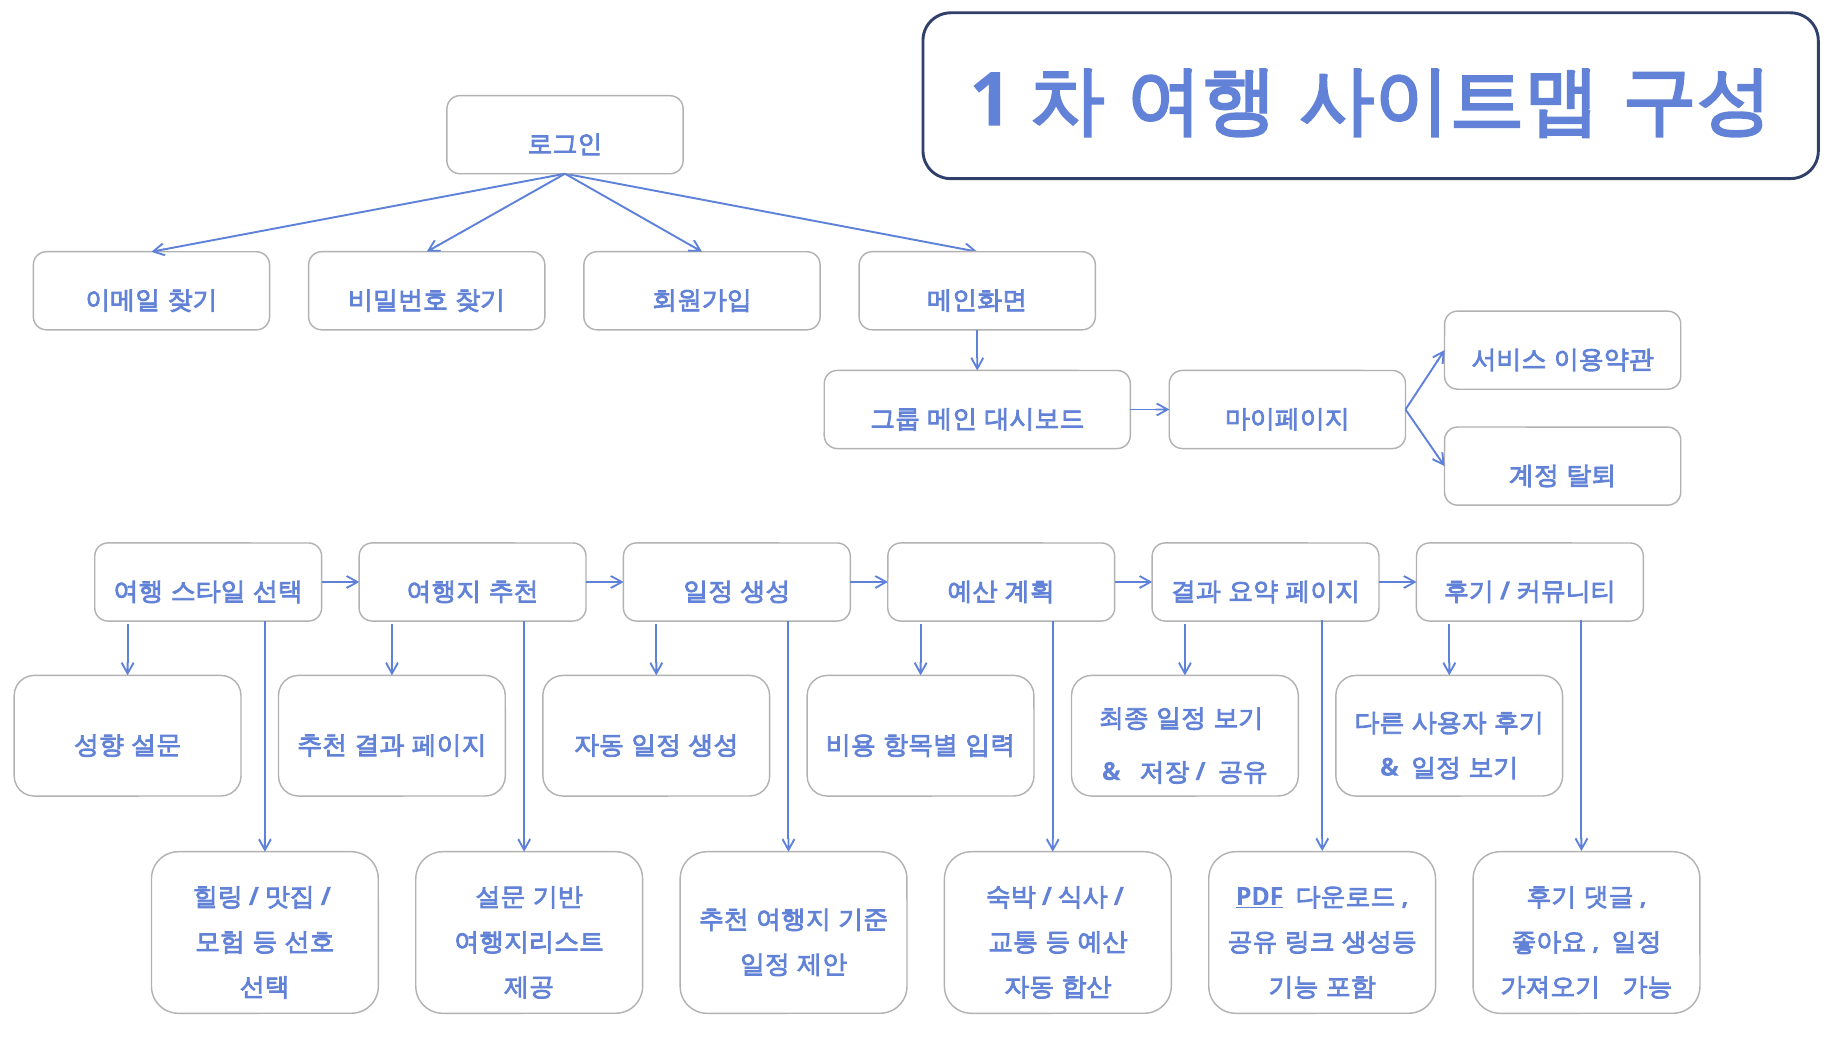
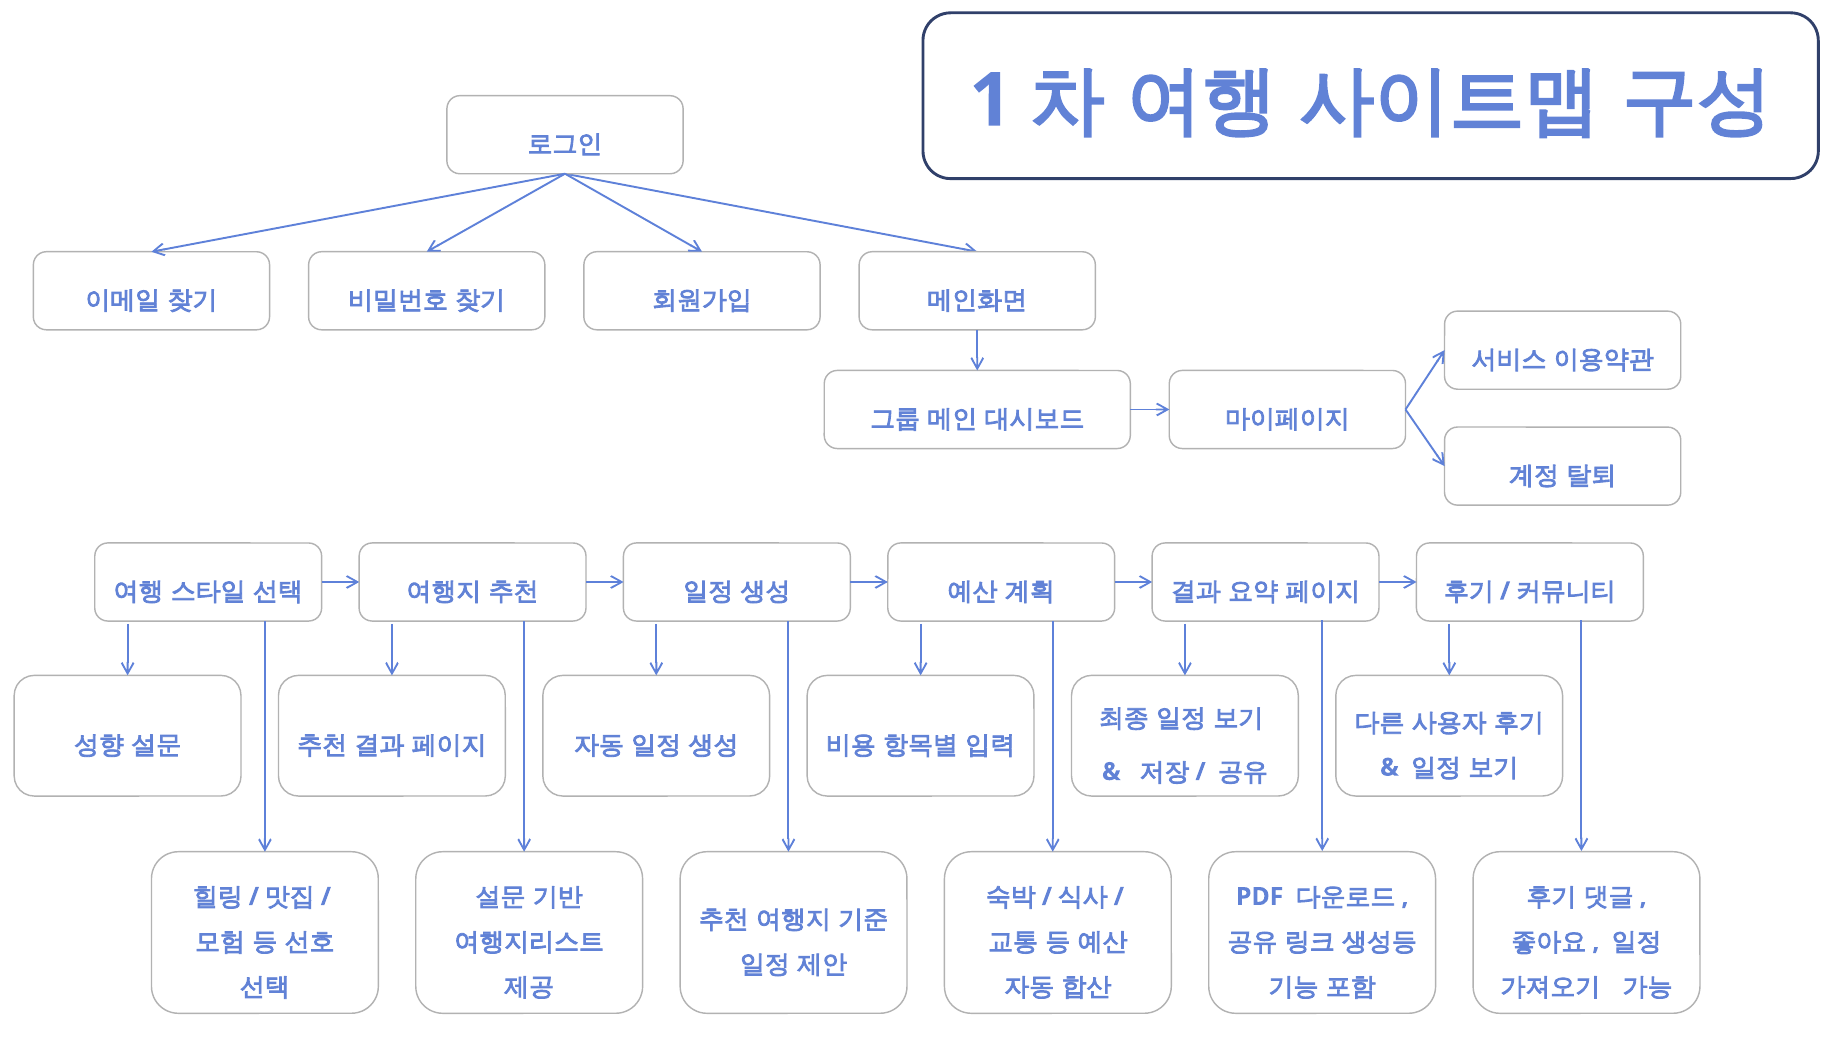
PDF underline: present -> none
